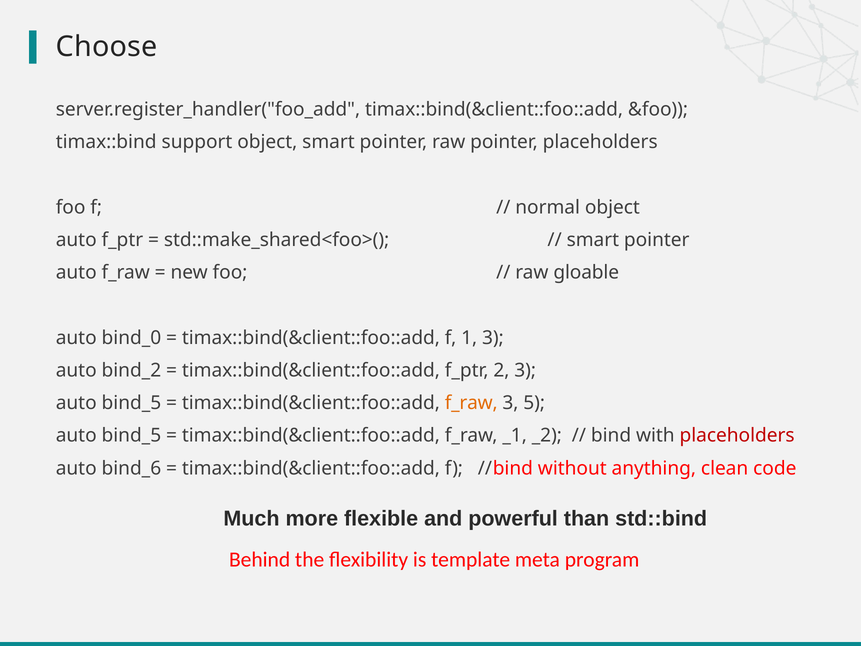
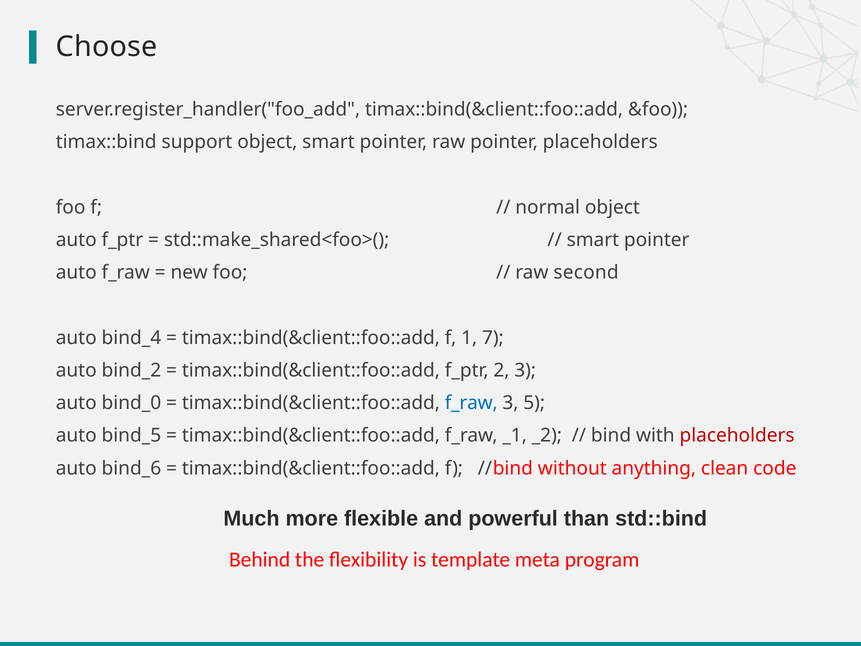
gloable: gloable -> second
bind_0: bind_0 -> bind_4
1 3: 3 -> 7
bind_5 at (131, 403): bind_5 -> bind_0
f_raw at (471, 403) colour: orange -> blue
